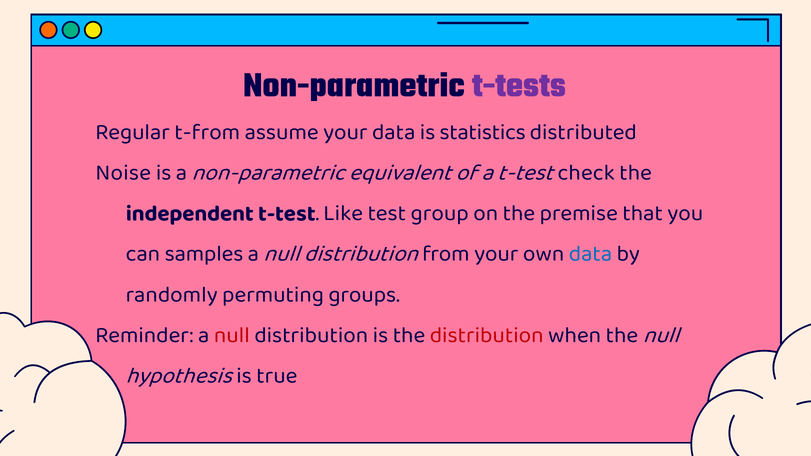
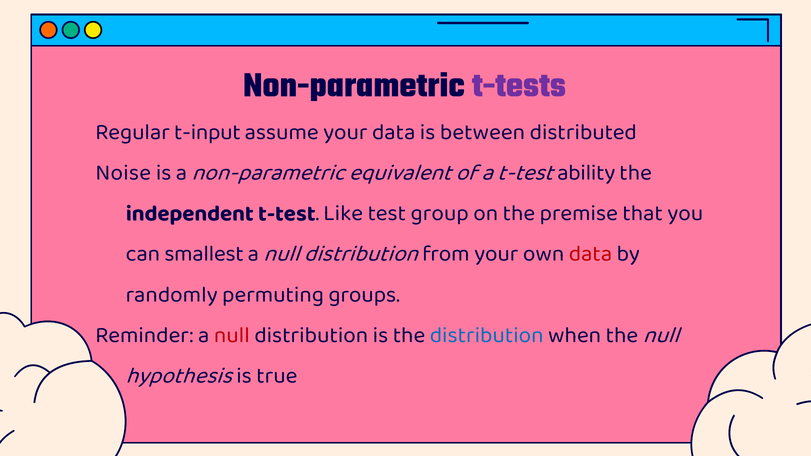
t-from: t-from -> t-input
statistics: statistics -> between
check: check -> ability
samples: samples -> smallest
data at (590, 254) colour: blue -> red
distribution at (487, 335) colour: red -> blue
